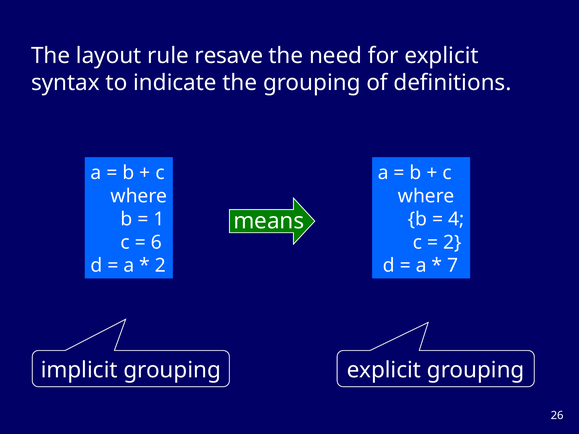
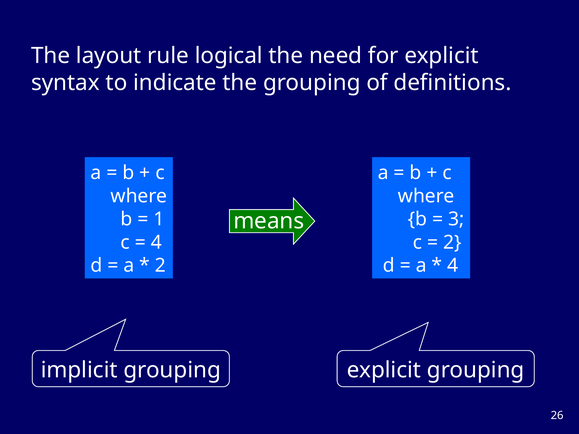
resave: resave -> logical
4: 4 -> 3
6 at (156, 242): 6 -> 4
7 at (453, 266): 7 -> 4
